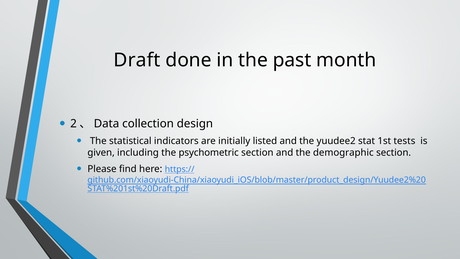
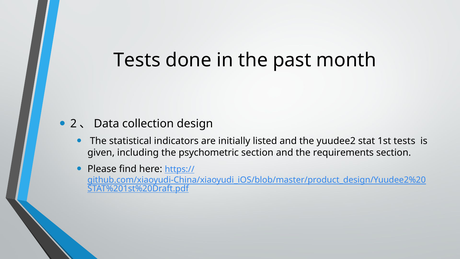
Draft at (137, 60): Draft -> Tests
demographic: demographic -> requirements
